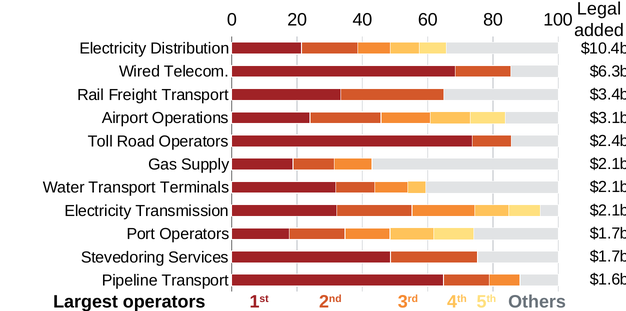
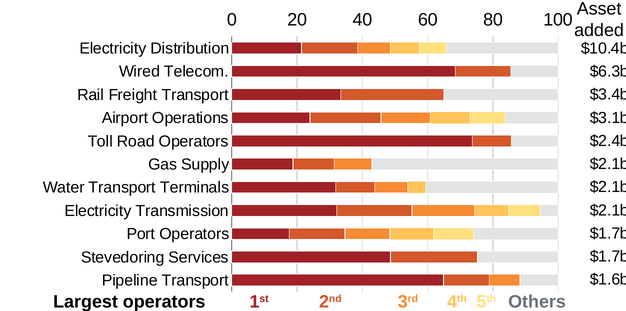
Legal: Legal -> Asset
